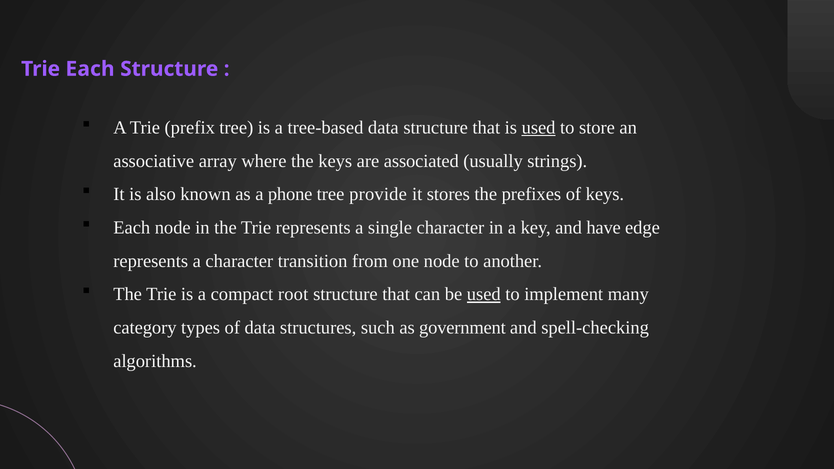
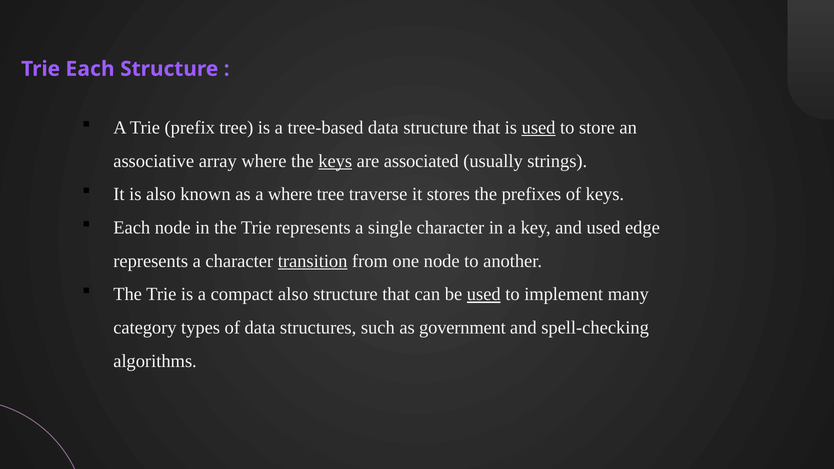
keys at (335, 161) underline: none -> present
a phone: phone -> where
provide: provide -> traverse
and have: have -> used
transition underline: none -> present
compact root: root -> also
